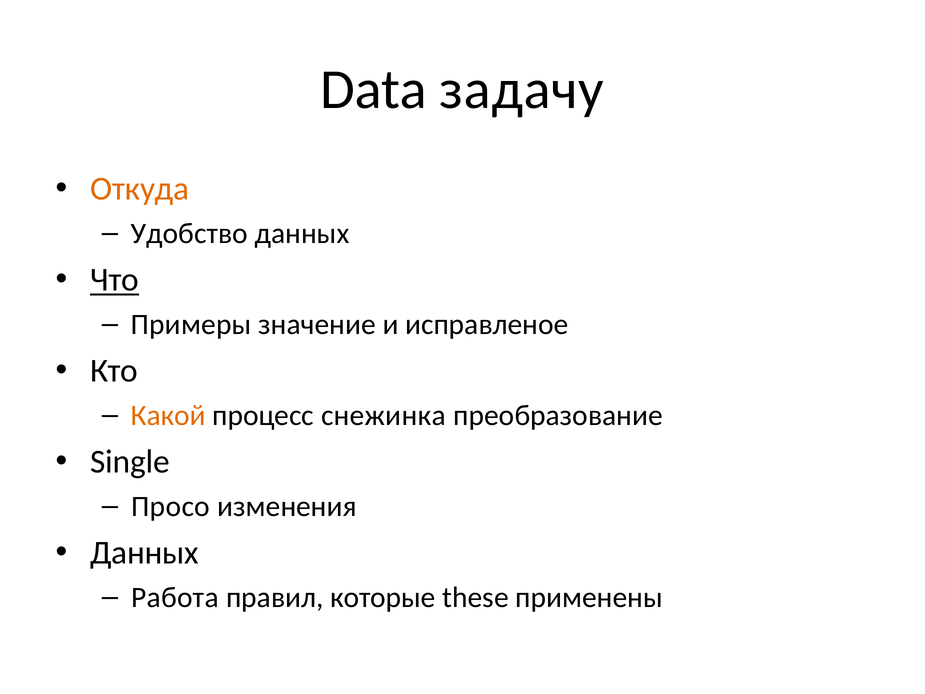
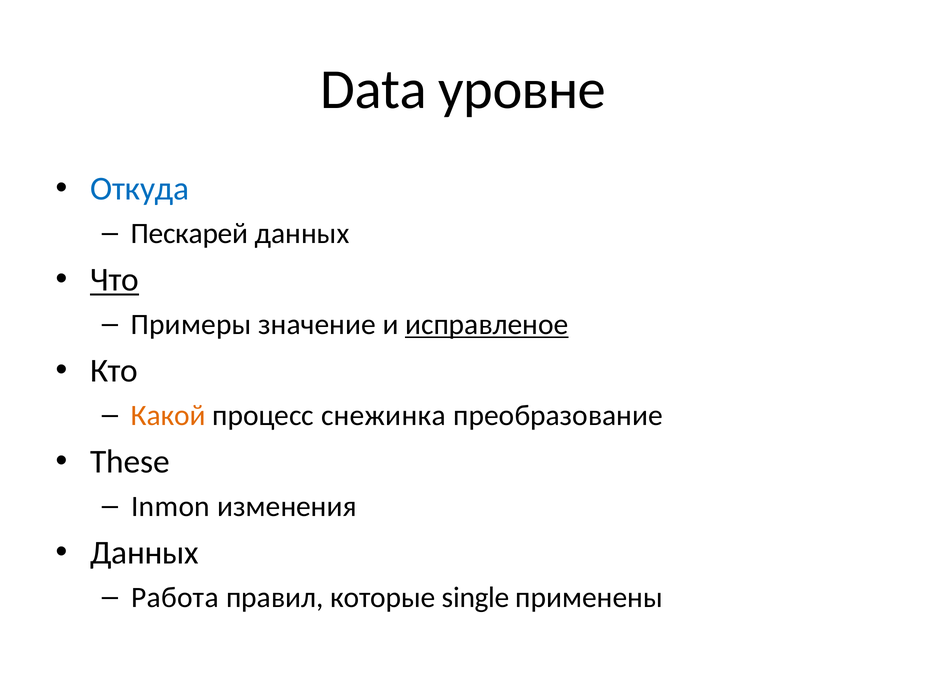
задачу: задачу -> уровне
Откуда colour: orange -> blue
Удобство: Удобство -> Пескарей
исправленое underline: none -> present
Single: Single -> These
Просо: Просо -> Inmon
these: these -> single
